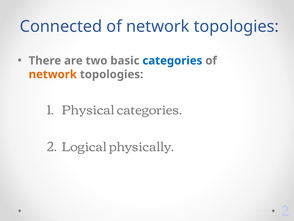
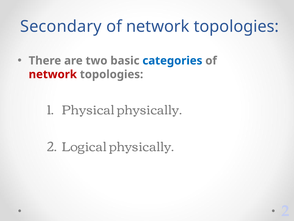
Connected: Connected -> Secondary
network at (53, 74) colour: orange -> red
Physical categories: categories -> physically
